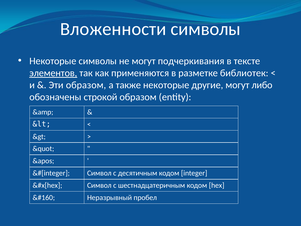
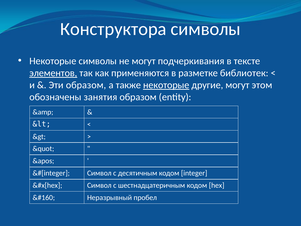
Вложенности: Вложенности -> Конструктора
некоторые at (166, 85) underline: none -> present
либо: либо -> этом
строкой: строкой -> занятия
